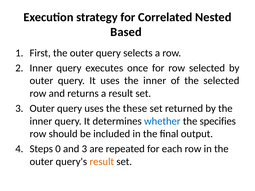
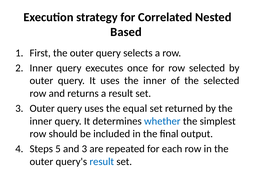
these: these -> equal
specifies: specifies -> simplest
0: 0 -> 5
result at (102, 162) colour: orange -> blue
